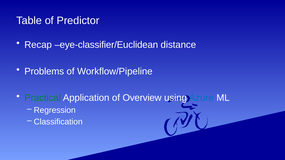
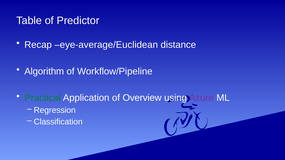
eye-classifier/Euclidean: eye-classifier/Euclidean -> eye-average/Euclidean
Problems: Problems -> Algorithm
Azure colour: blue -> purple
